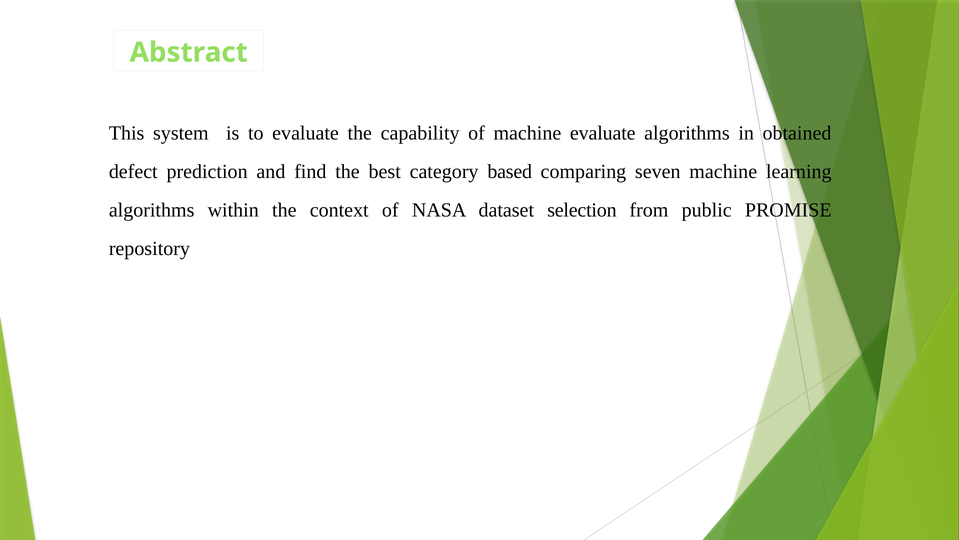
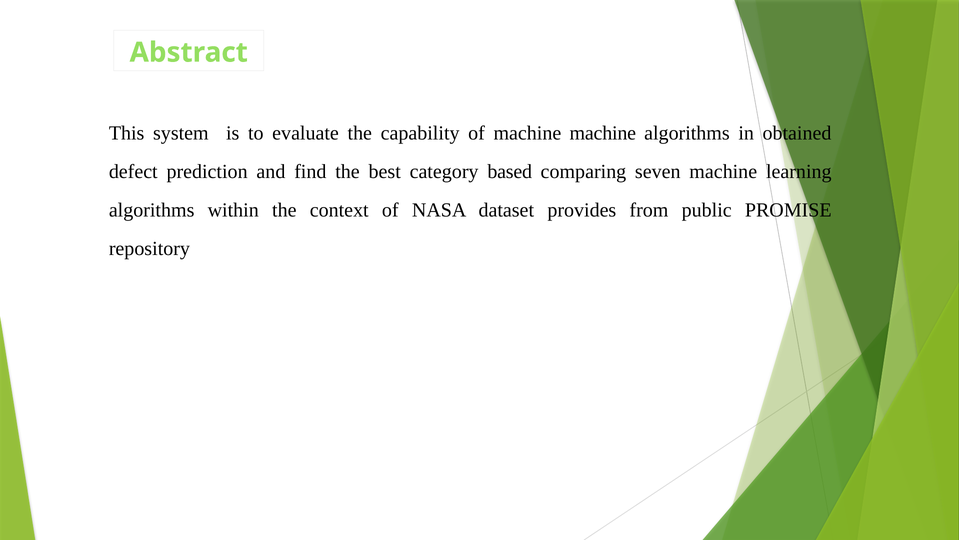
machine evaluate: evaluate -> machine
selection: selection -> provides
